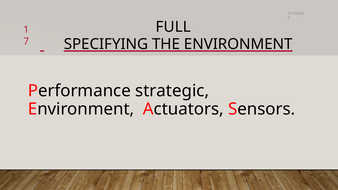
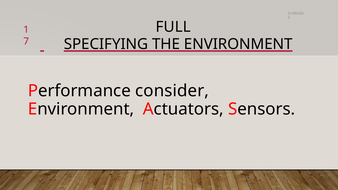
strategic: strategic -> consider
